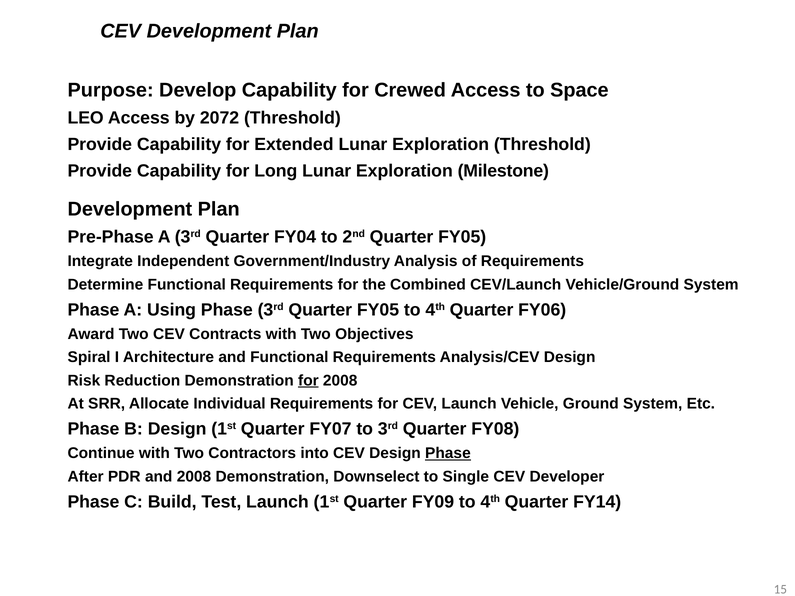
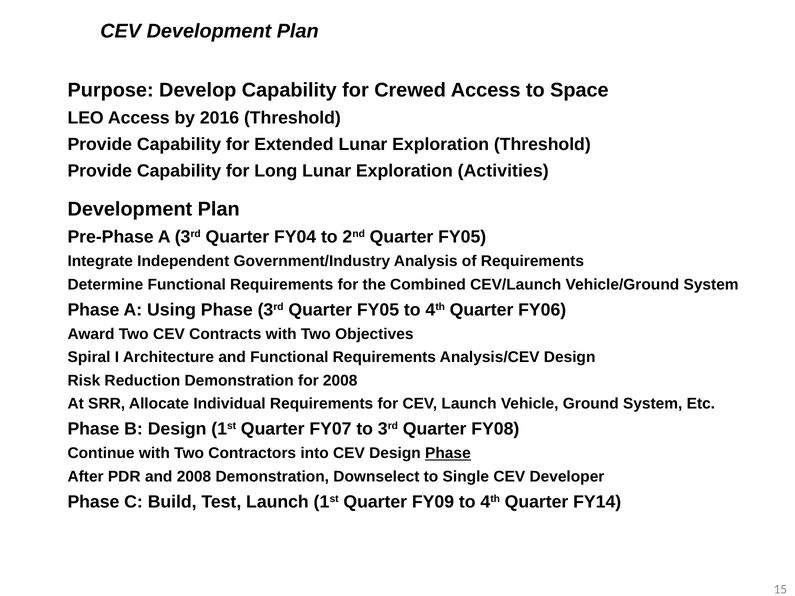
2072: 2072 -> 2016
Milestone: Milestone -> Activities
for at (308, 381) underline: present -> none
